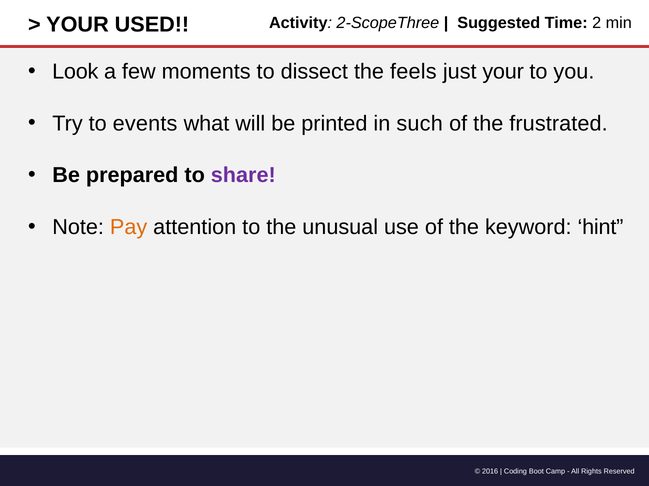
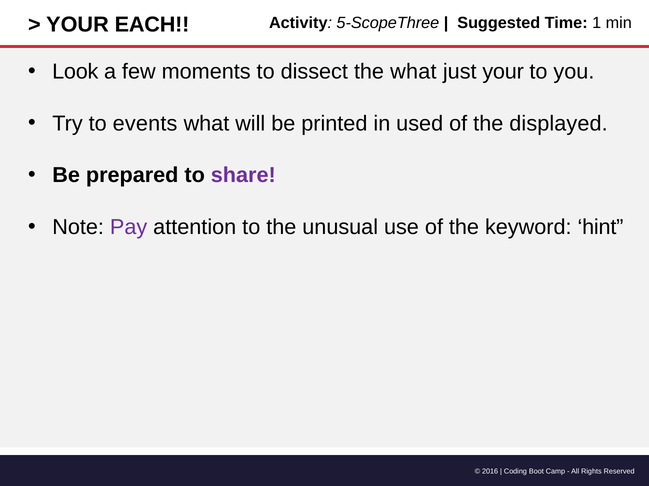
USED: USED -> EACH
2-ScopeThree: 2-ScopeThree -> 5-ScopeThree
2: 2 -> 1
the feels: feels -> what
such: such -> used
frustrated: frustrated -> displayed
Pay colour: orange -> purple
